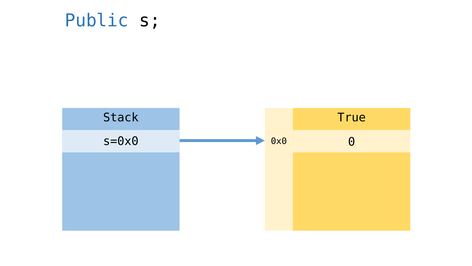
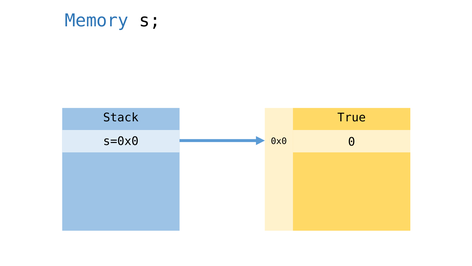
Public: Public -> Memory
